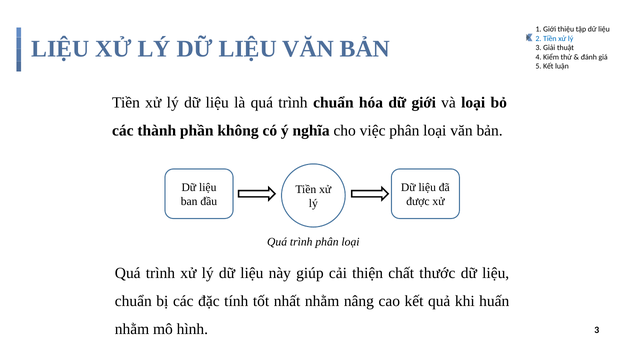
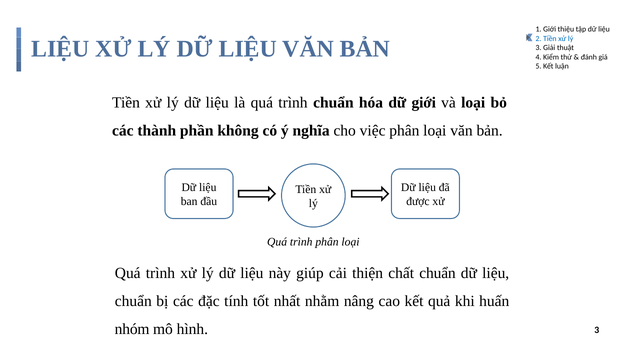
chất thước: thước -> chuẩn
nhằm at (132, 329): nhằm -> nhóm
